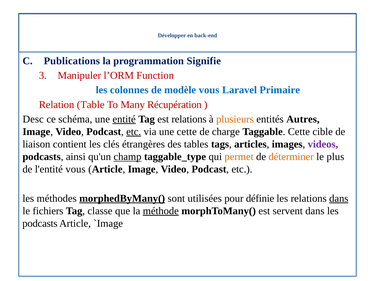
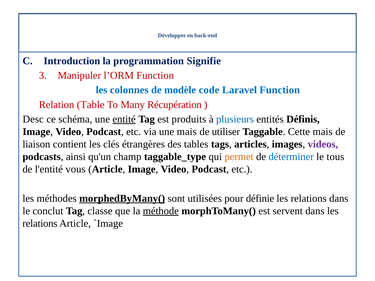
Publications: Publications -> Introduction
modèle vous: vous -> code
Laravel Primaire: Primaire -> Function
est relations: relations -> produits
plusieurs colour: orange -> blue
Autres: Autres -> Définis
etc at (134, 132) underline: present -> none
une cette: cette -> mais
charge: charge -> utiliser
Cette cible: cible -> mais
champ underline: present -> none
déterminer colour: orange -> blue
plus: plus -> tous
dans at (339, 199) underline: present -> none
fichiers: fichiers -> conclut
podcasts at (40, 224): podcasts -> relations
